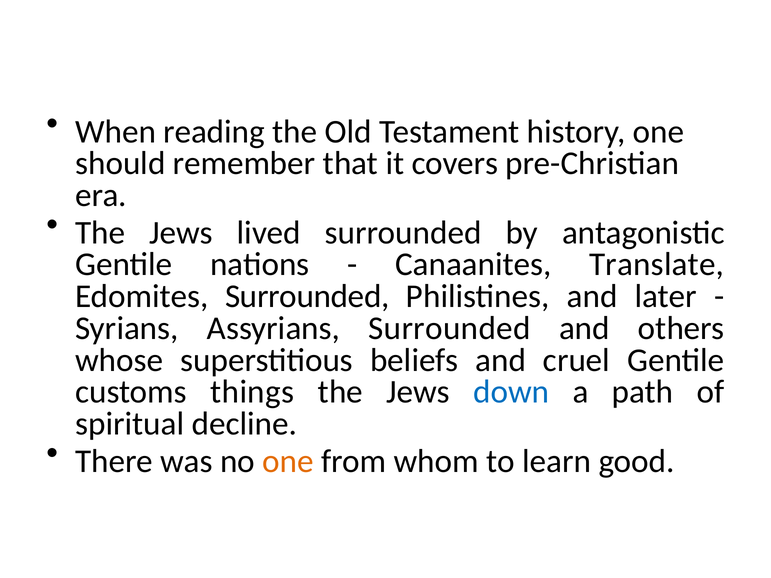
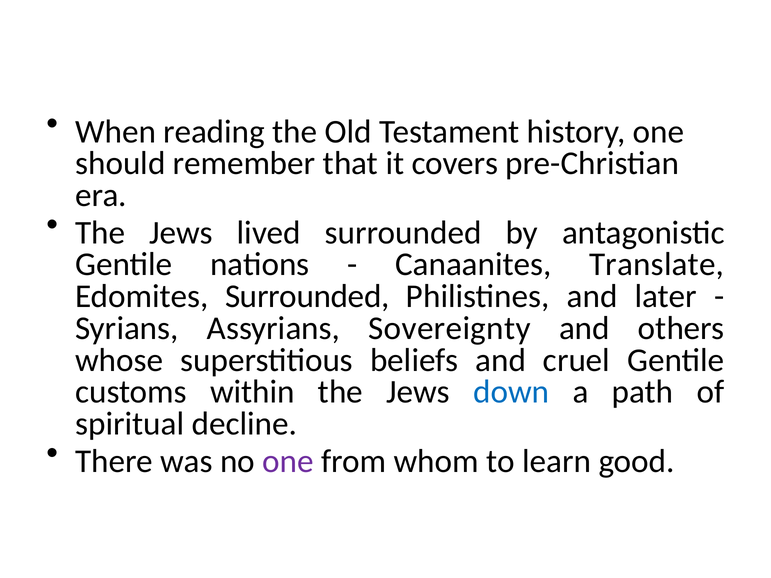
Assyrians Surrounded: Surrounded -> Sovereignty
things: things -> within
one at (288, 461) colour: orange -> purple
